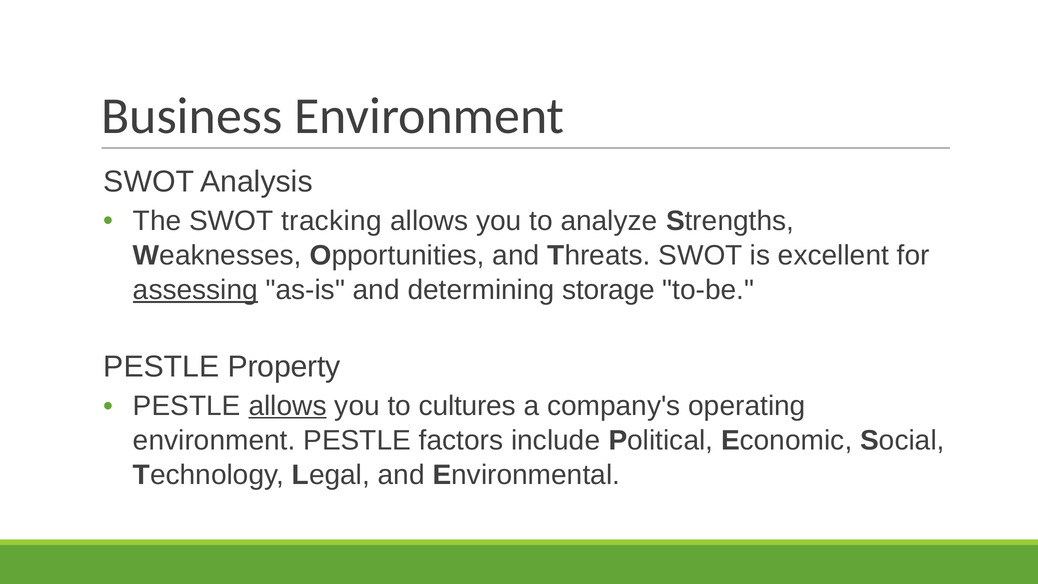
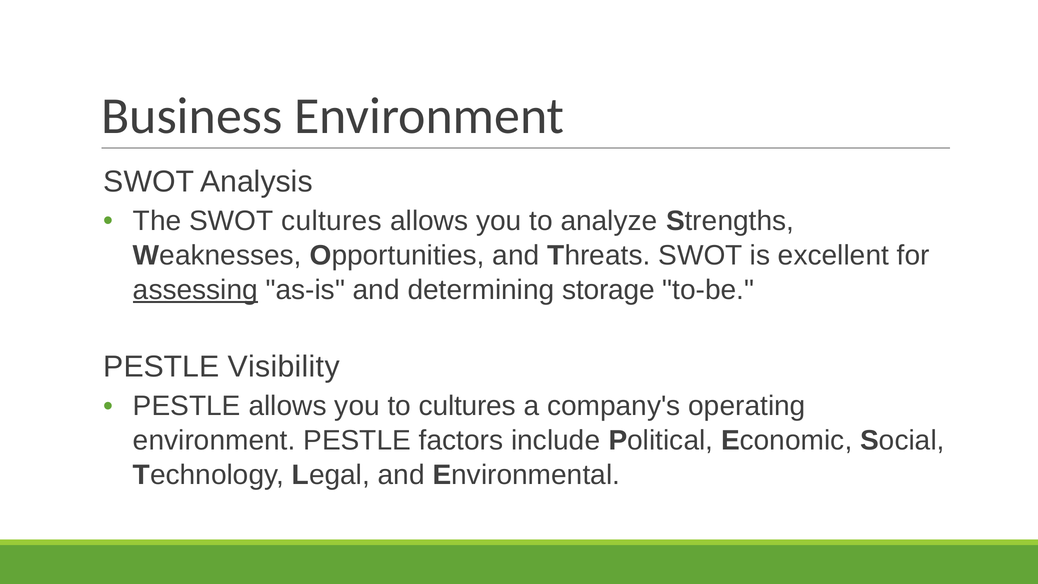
SWOT tracking: tracking -> cultures
Property: Property -> Visibility
allows at (288, 406) underline: present -> none
